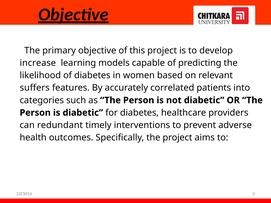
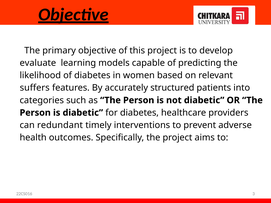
increase: increase -> evaluate
correlated: correlated -> structured
